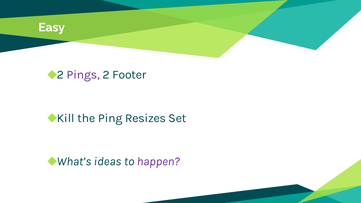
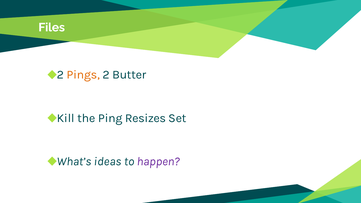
Easy: Easy -> Files
Pings colour: purple -> orange
Footer: Footer -> Butter
